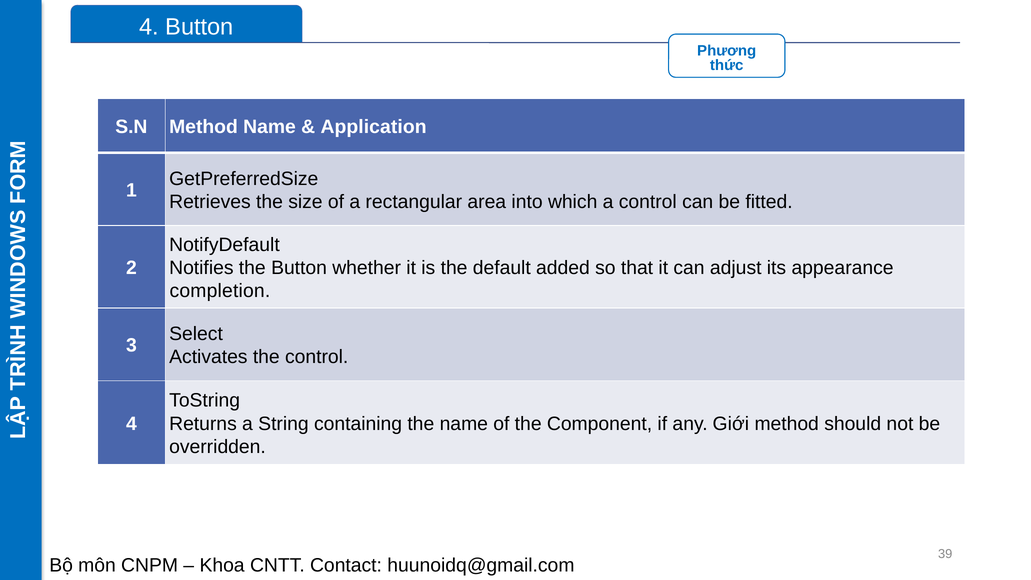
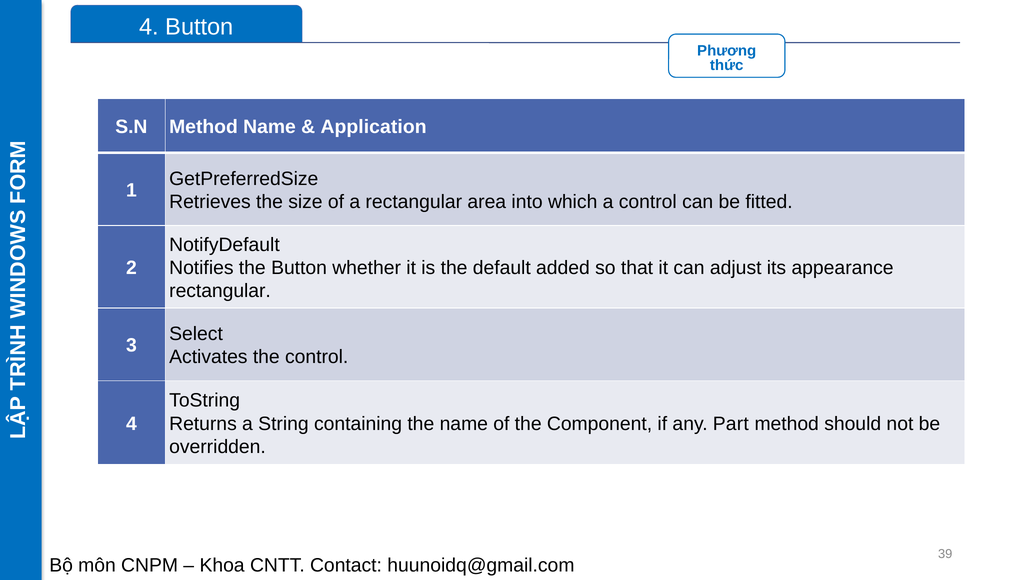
completion at (220, 291): completion -> rectangular
Giới: Giới -> Part
